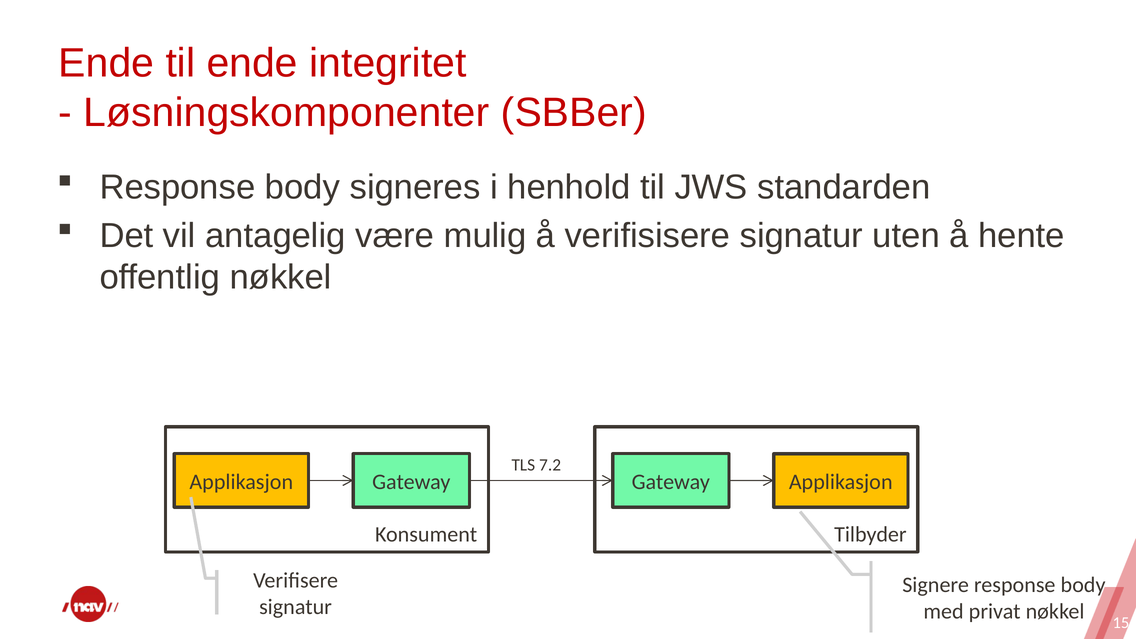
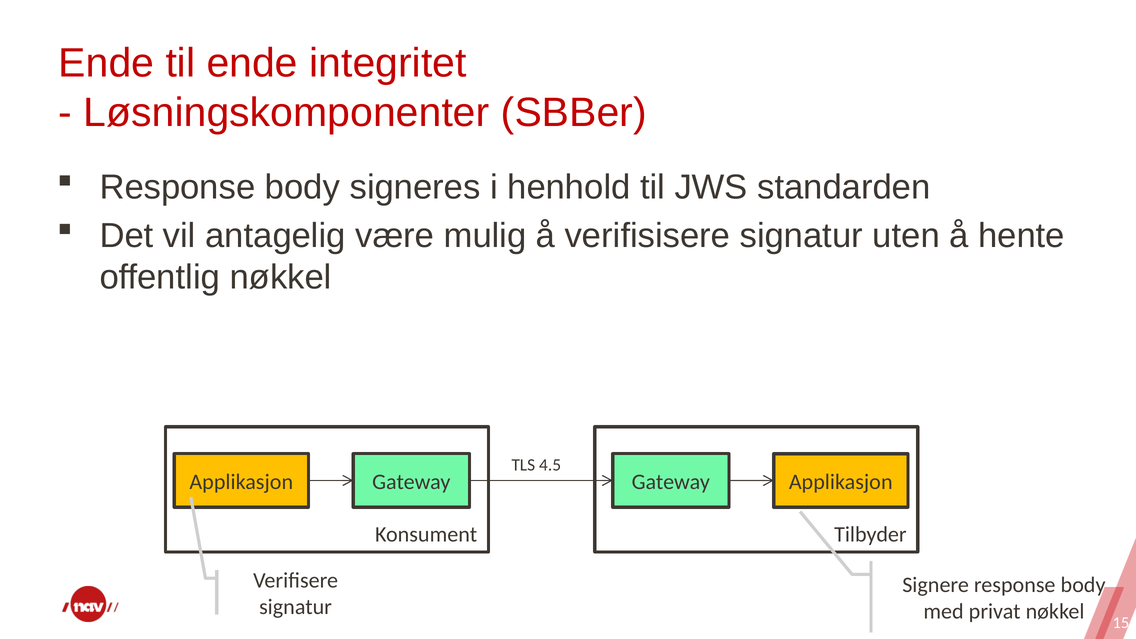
7.2: 7.2 -> 4.5
